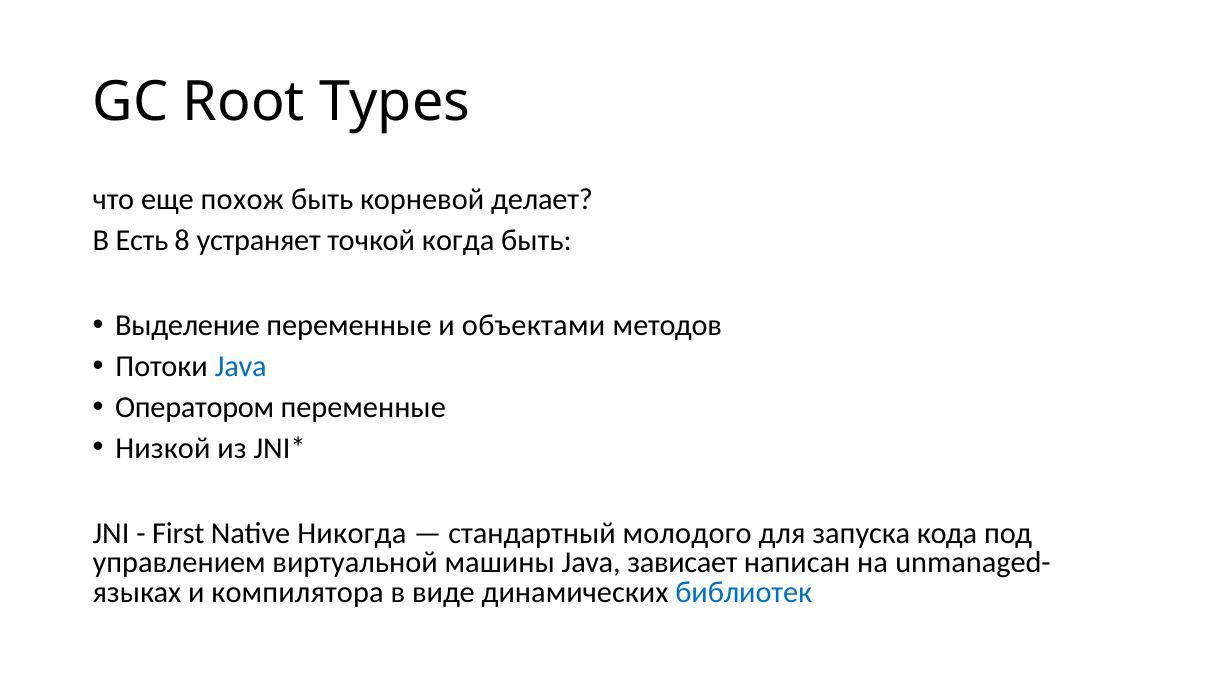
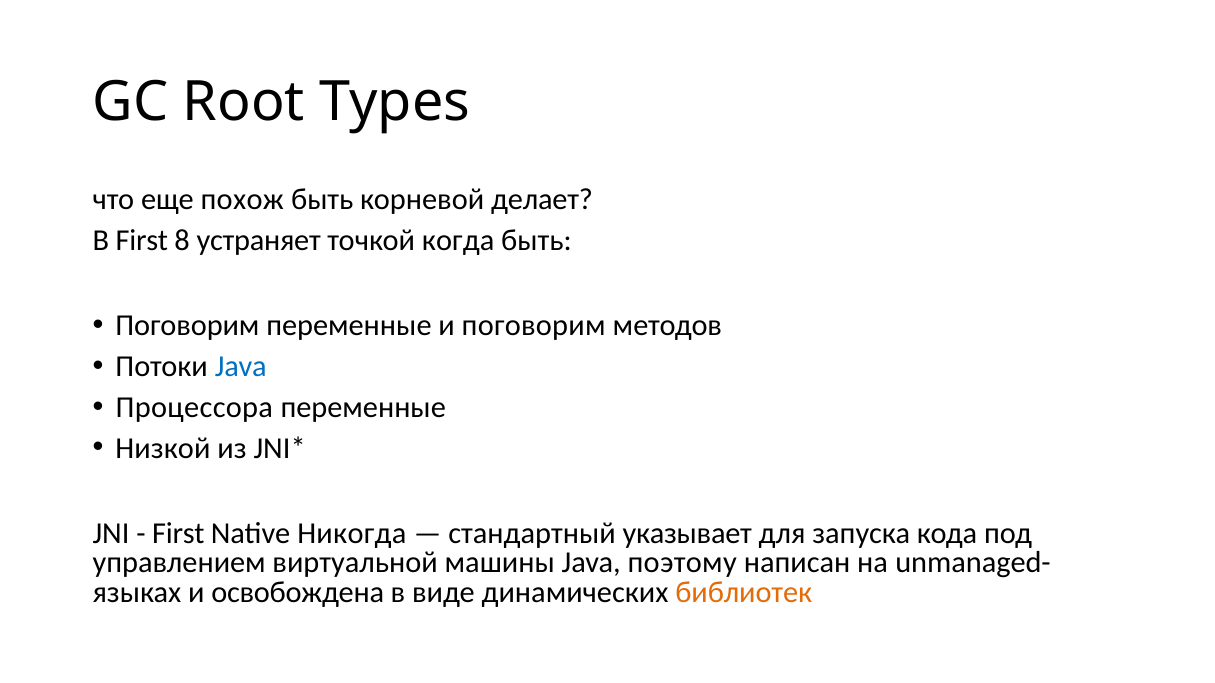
В Есть: Есть -> First
Выделение at (188, 326): Выделение -> Поговорим
и объектами: объектами -> поговорим
Оператором: Оператором -> Процессора
молодого: молодого -> указывает
зависает: зависает -> поэтому
компилятора: компилятора -> освобождена
библиотек colour: blue -> orange
